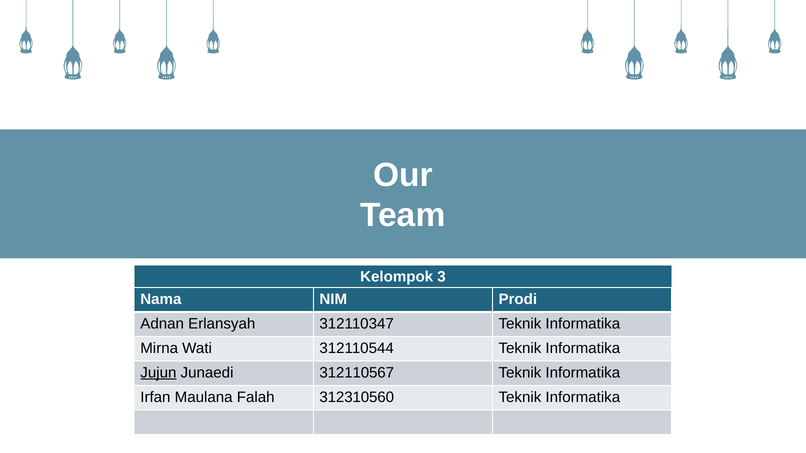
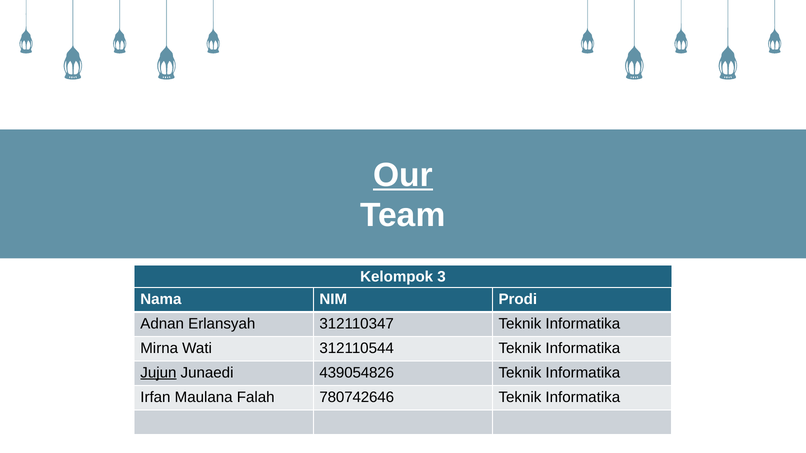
Our underline: none -> present
312110567: 312110567 -> 439054826
312310560: 312310560 -> 780742646
